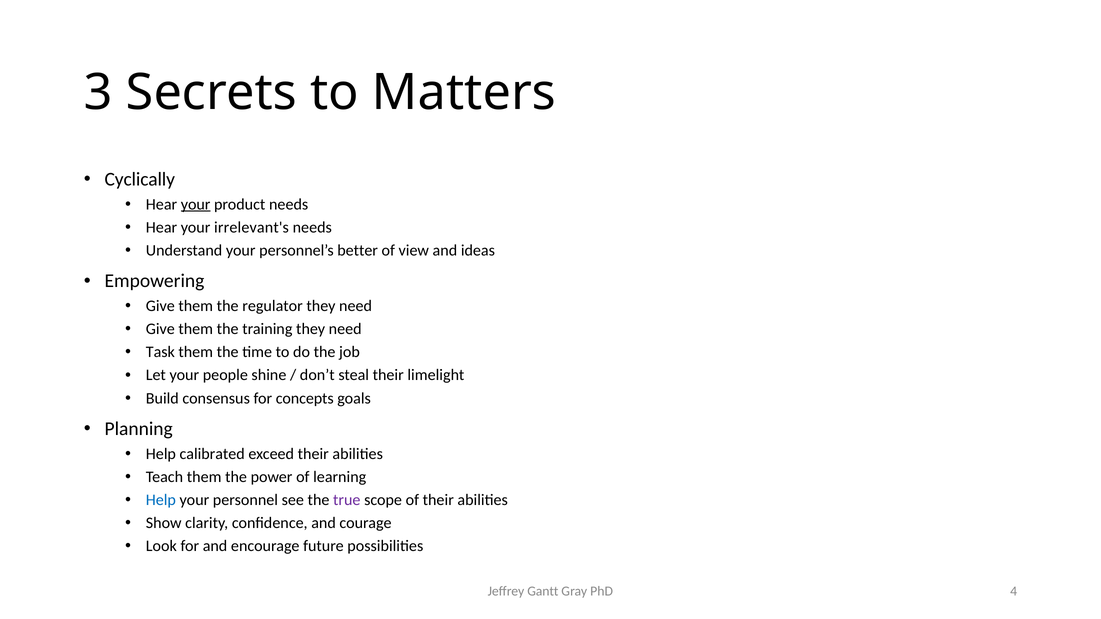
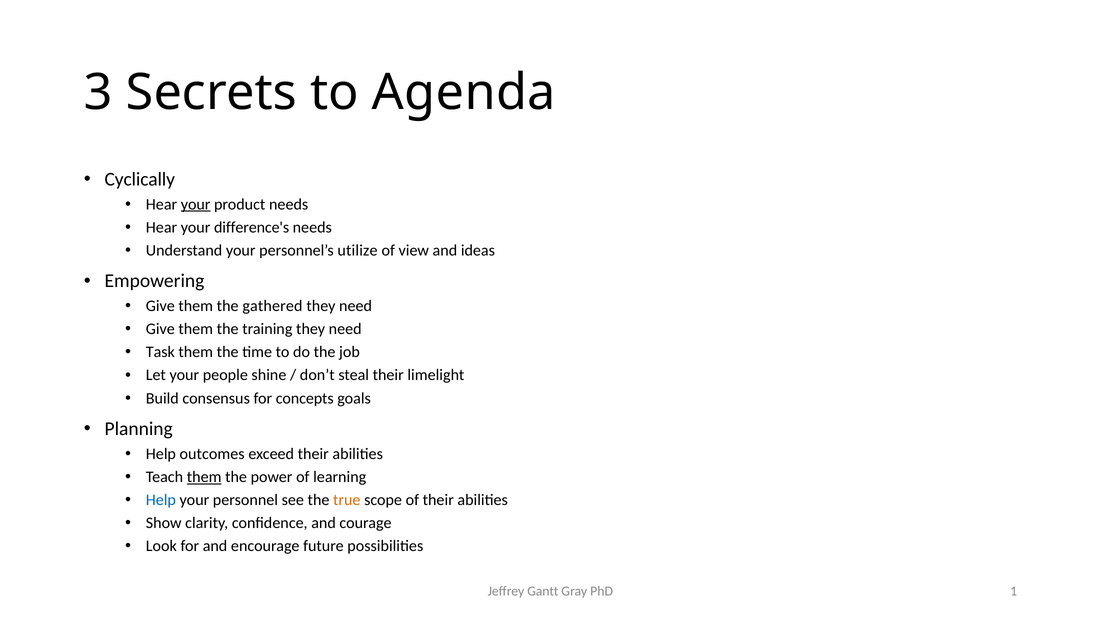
Matters: Matters -> Agenda
irrelevant's: irrelevant's -> difference's
better: better -> utilize
regulator: regulator -> gathered
calibrated: calibrated -> outcomes
them at (204, 477) underline: none -> present
true colour: purple -> orange
4: 4 -> 1
